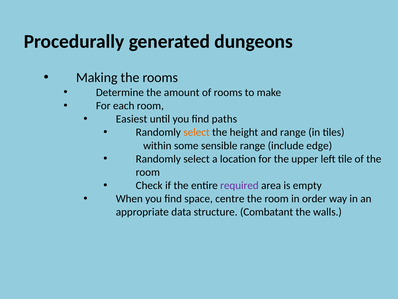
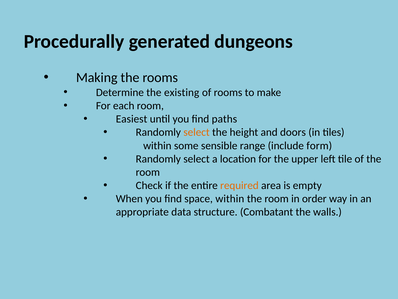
amount: amount -> existing
and range: range -> doors
edge: edge -> form
required colour: purple -> orange
space centre: centre -> within
